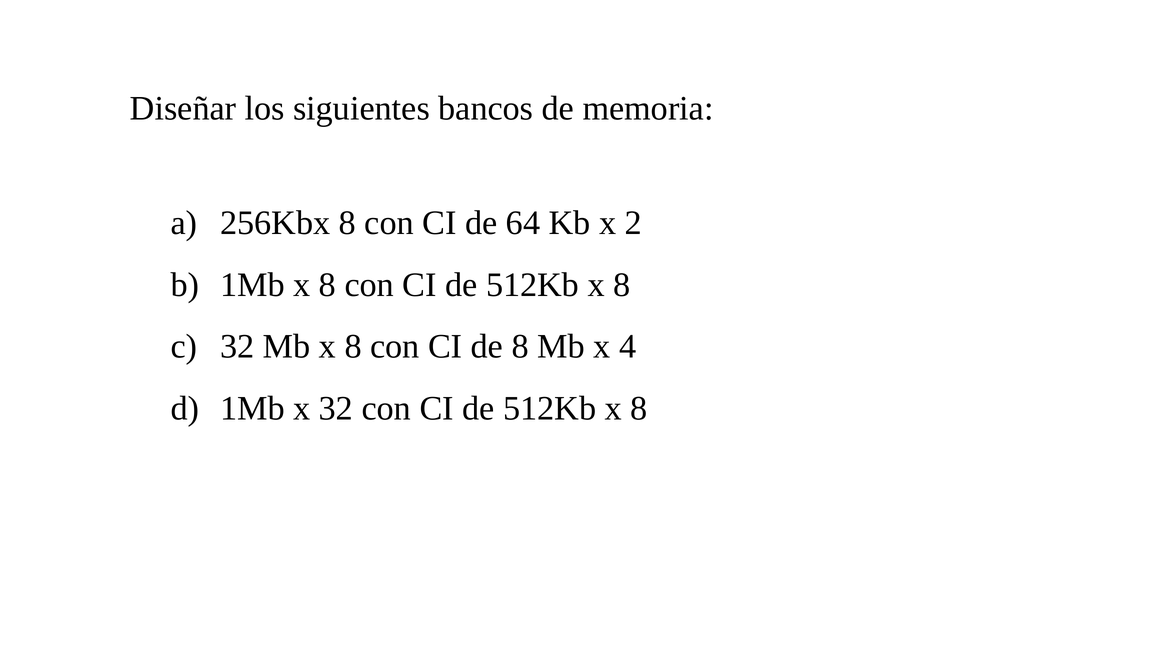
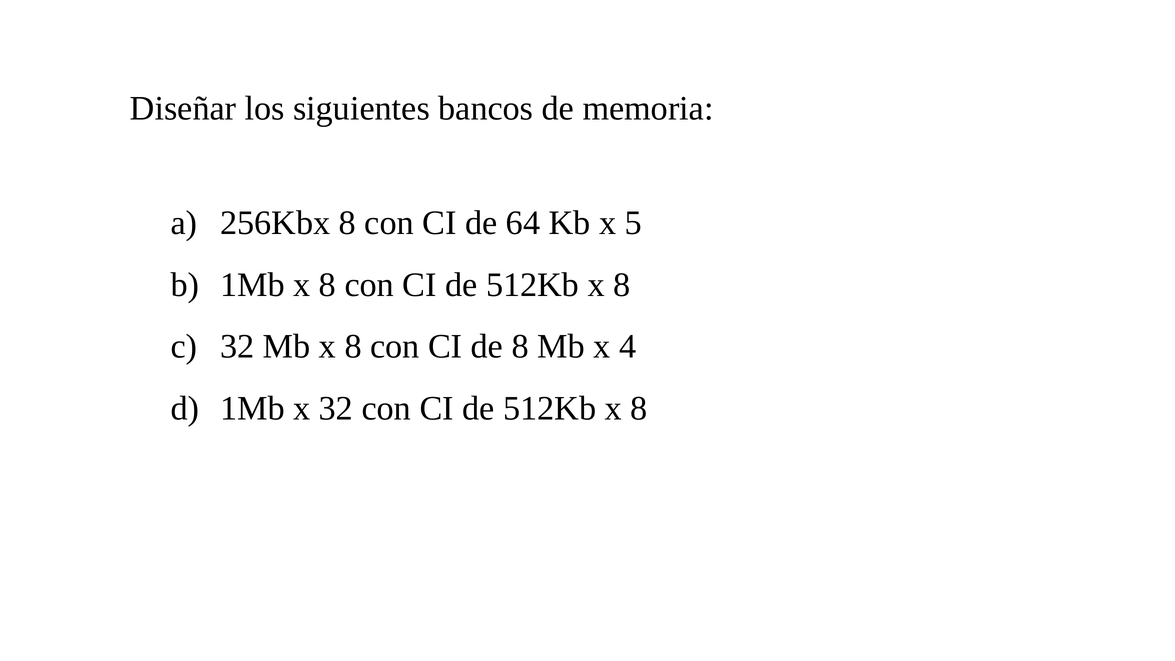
2: 2 -> 5
